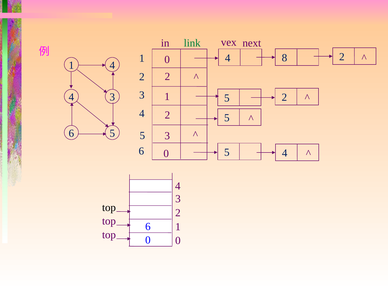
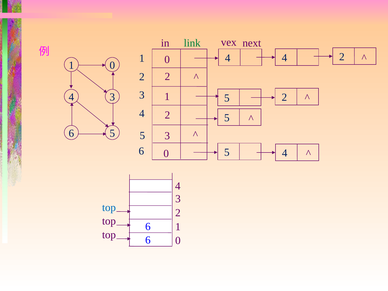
4 8: 8 -> 4
4 at (112, 65): 4 -> 0
top at (109, 208) colour: black -> blue
top 0: 0 -> 6
